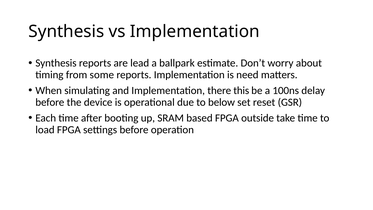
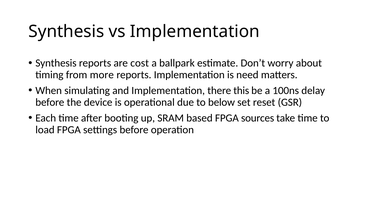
lead: lead -> cost
some: some -> more
outside: outside -> sources
